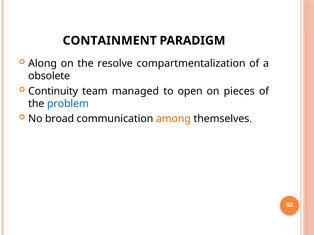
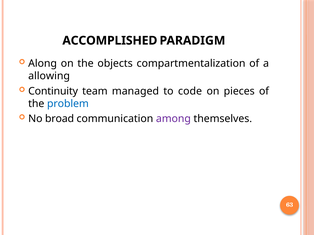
CONTAINMENT: CONTAINMENT -> ACCOMPLISHED
resolve: resolve -> objects
obsolete: obsolete -> allowing
open: open -> code
among colour: orange -> purple
